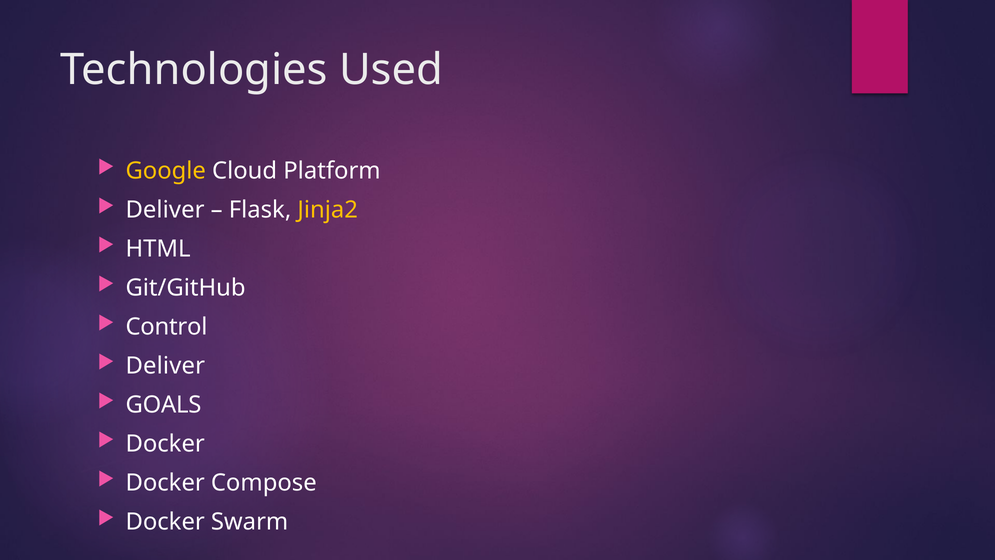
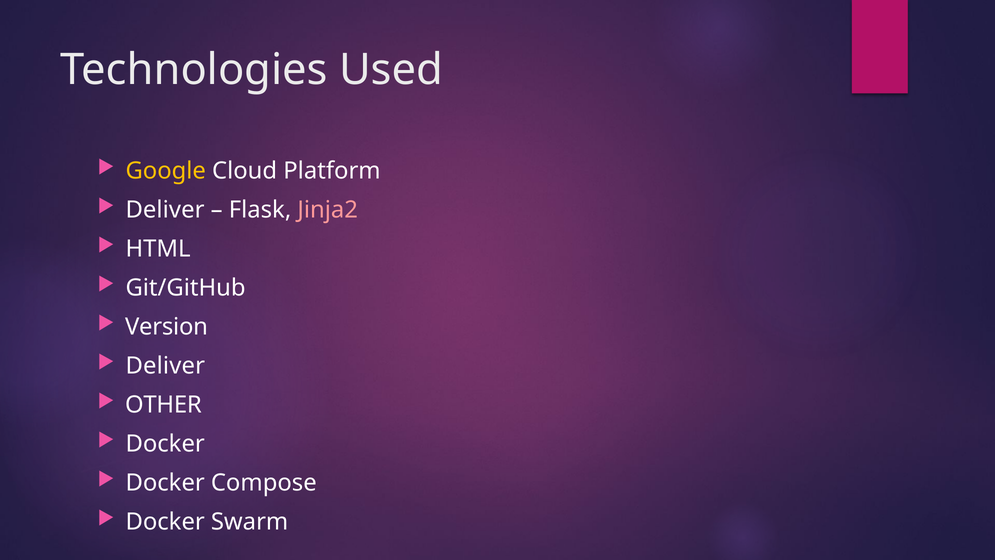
Jinja2 colour: yellow -> pink
Control: Control -> Version
GOALS: GOALS -> OTHER
